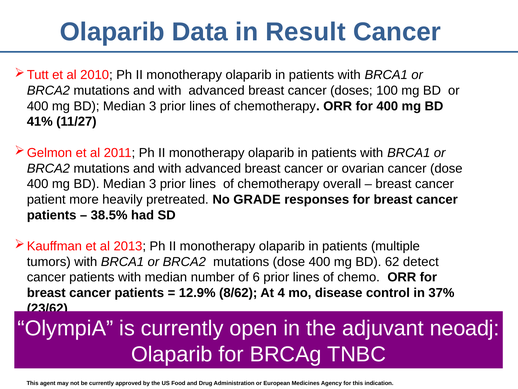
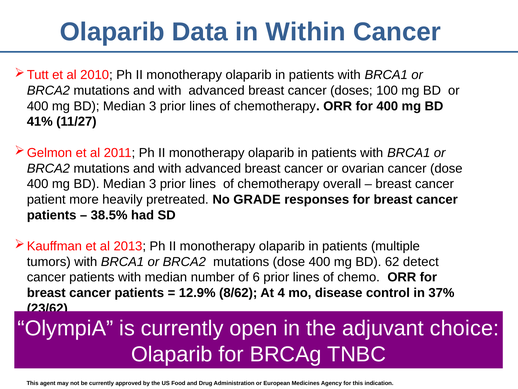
Result: Result -> Within
neoadj: neoadj -> choice
